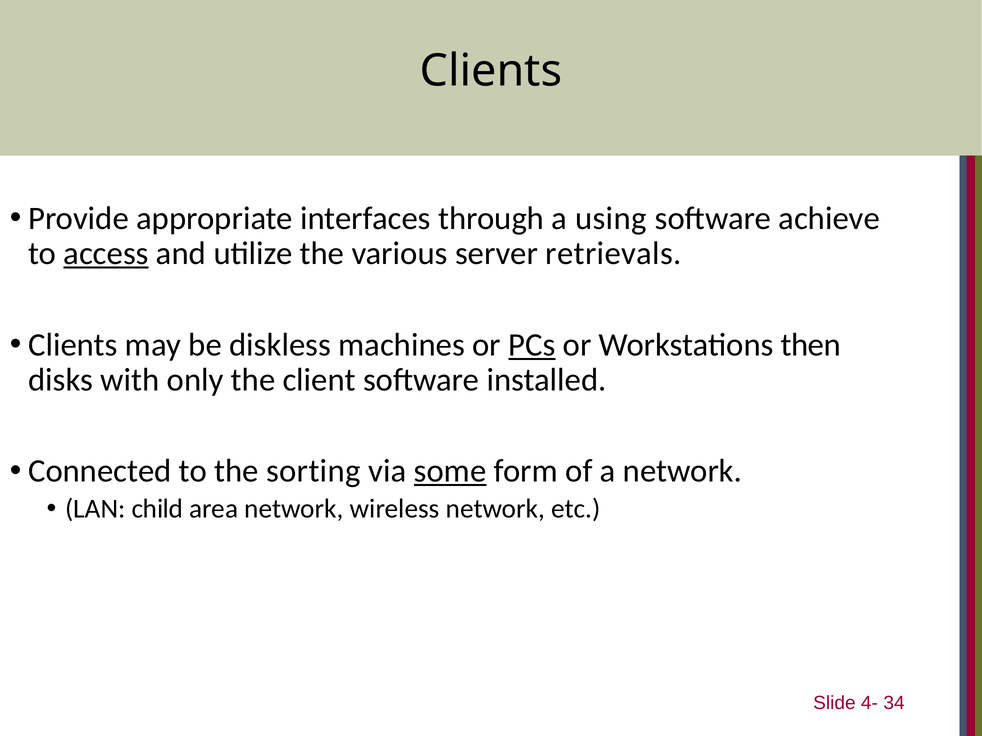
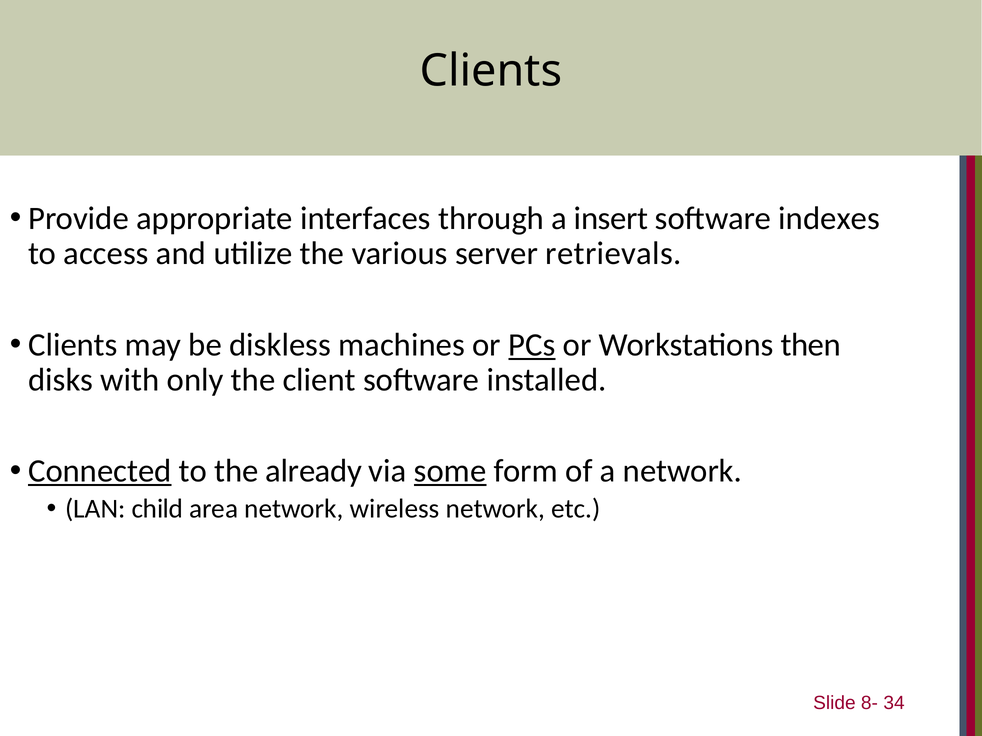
using: using -> insert
achieve: achieve -> indexes
access underline: present -> none
Connected underline: none -> present
sorting: sorting -> already
4-: 4- -> 8-
